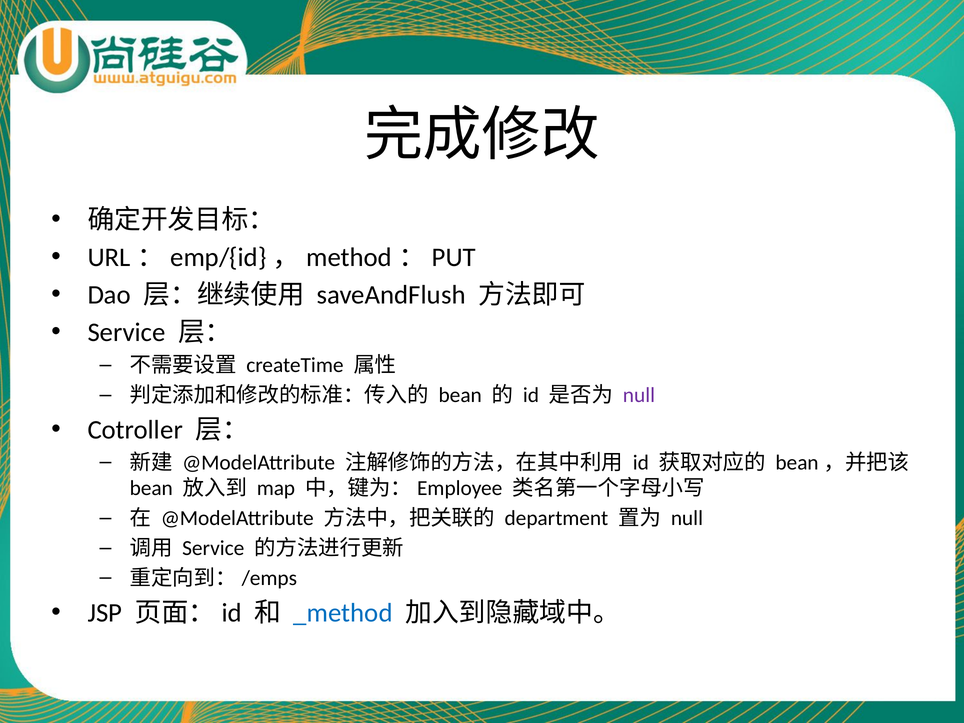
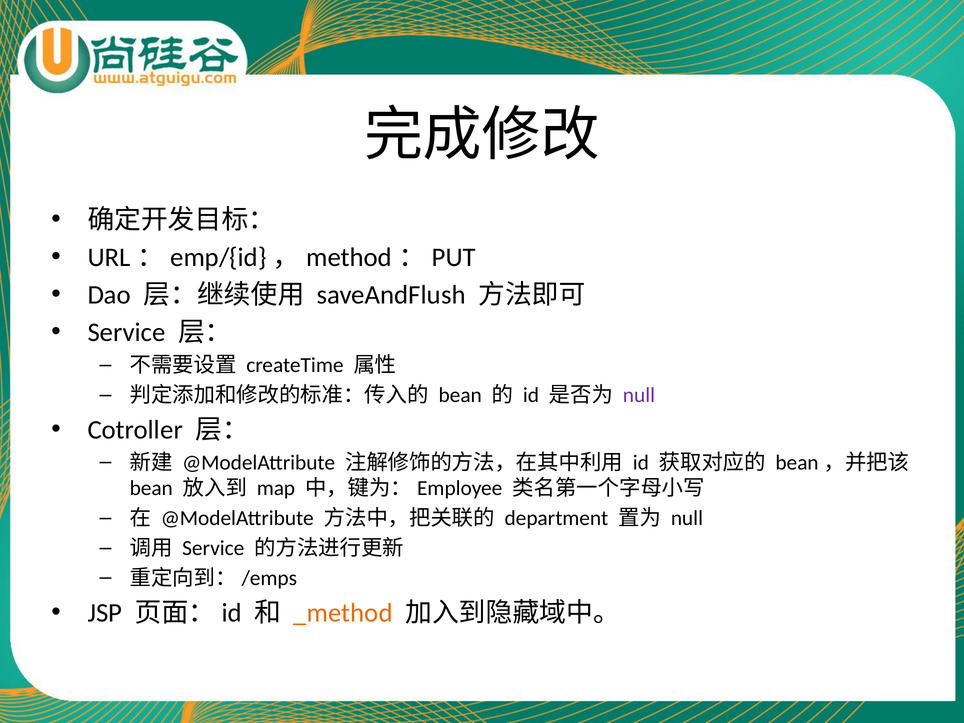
_method colour: blue -> orange
